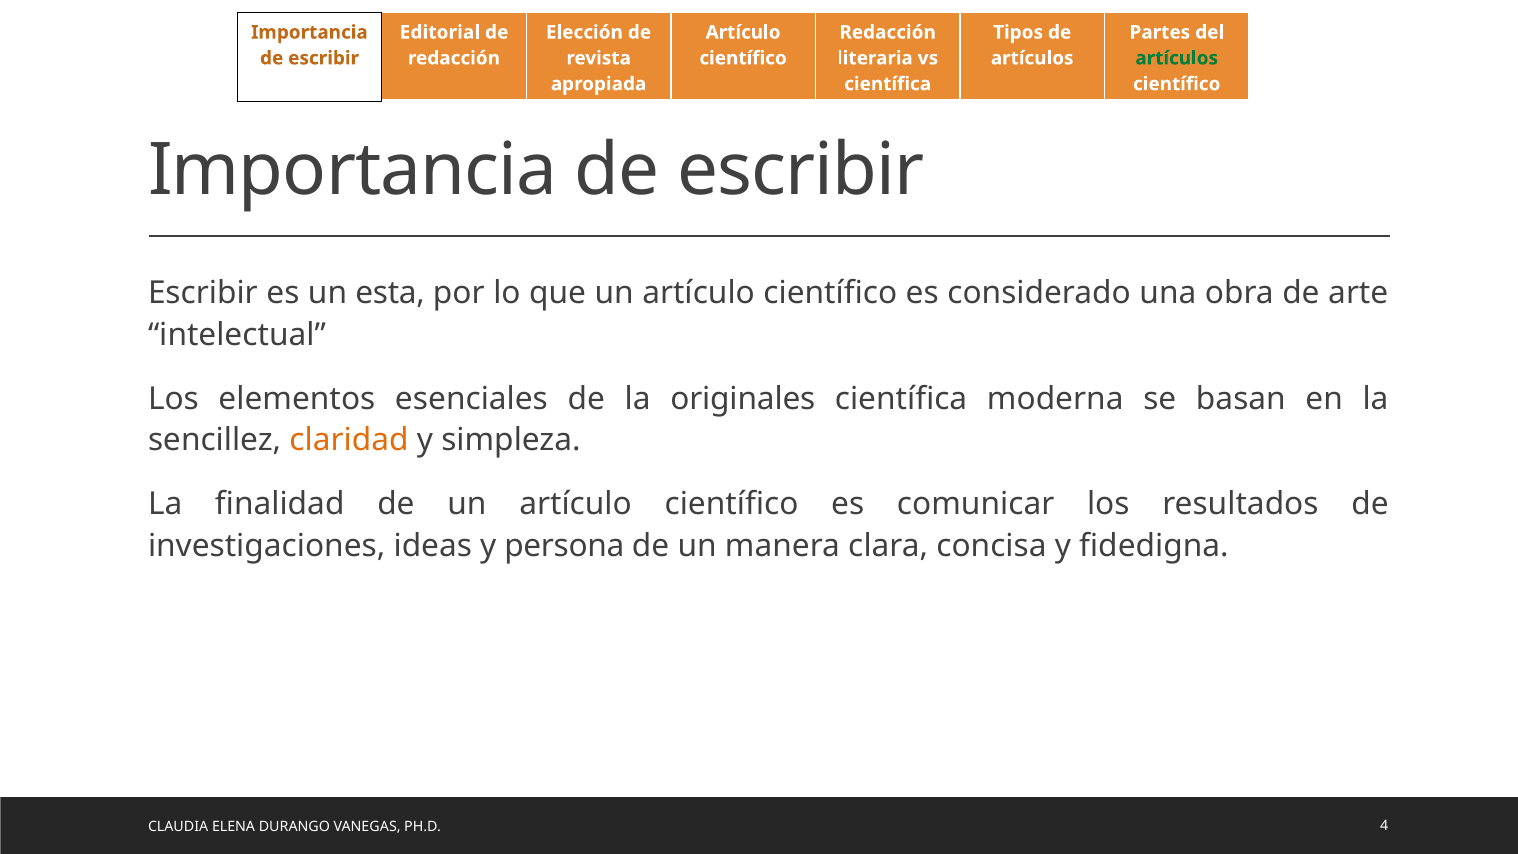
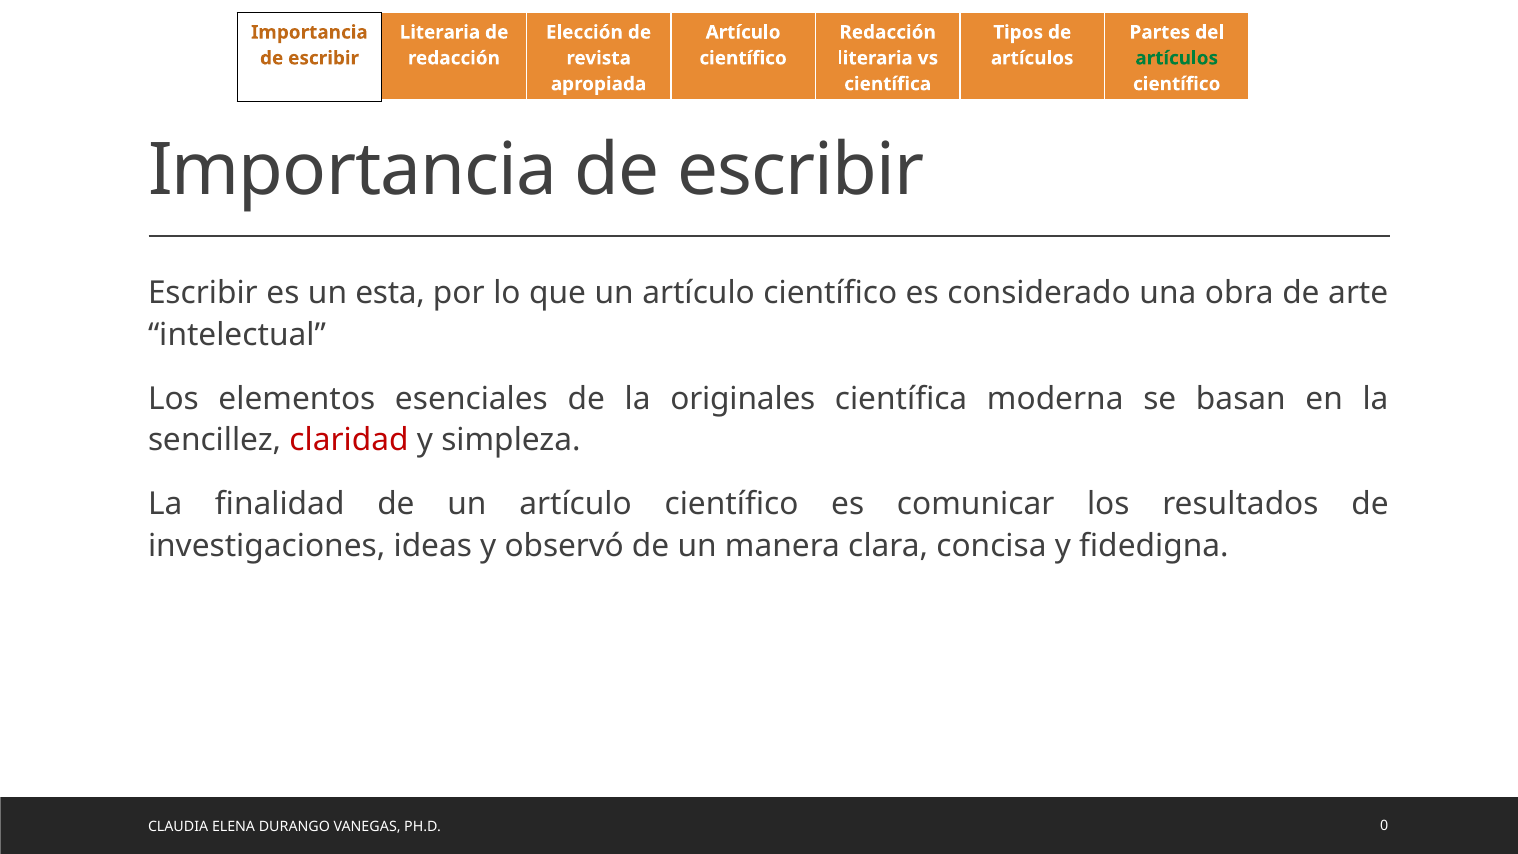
Editorial at (440, 32): Editorial -> Literaria
claridad colour: orange -> red
persona: persona -> observó
4: 4 -> 0
